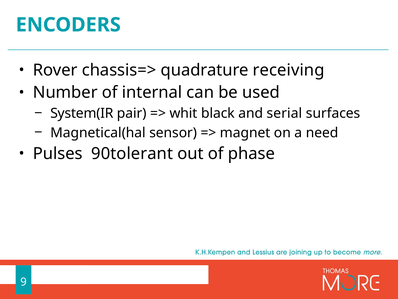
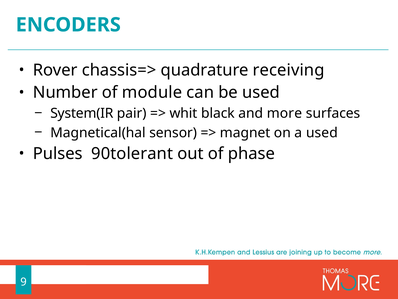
internal: internal -> module
serial: serial -> more
a need: need -> used
